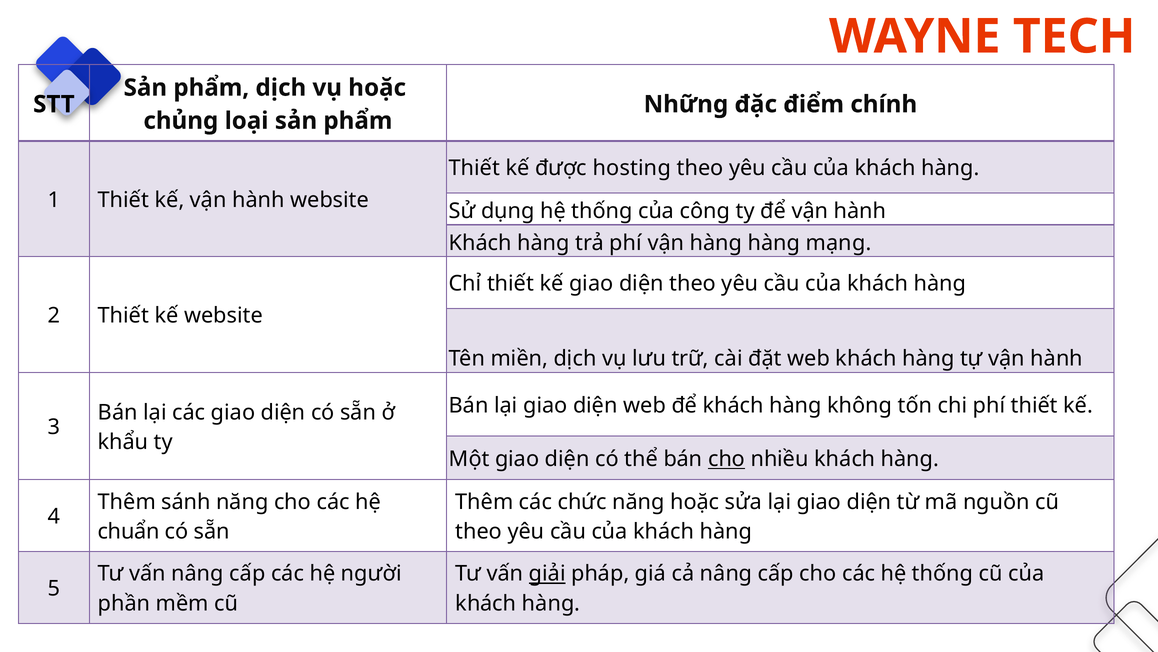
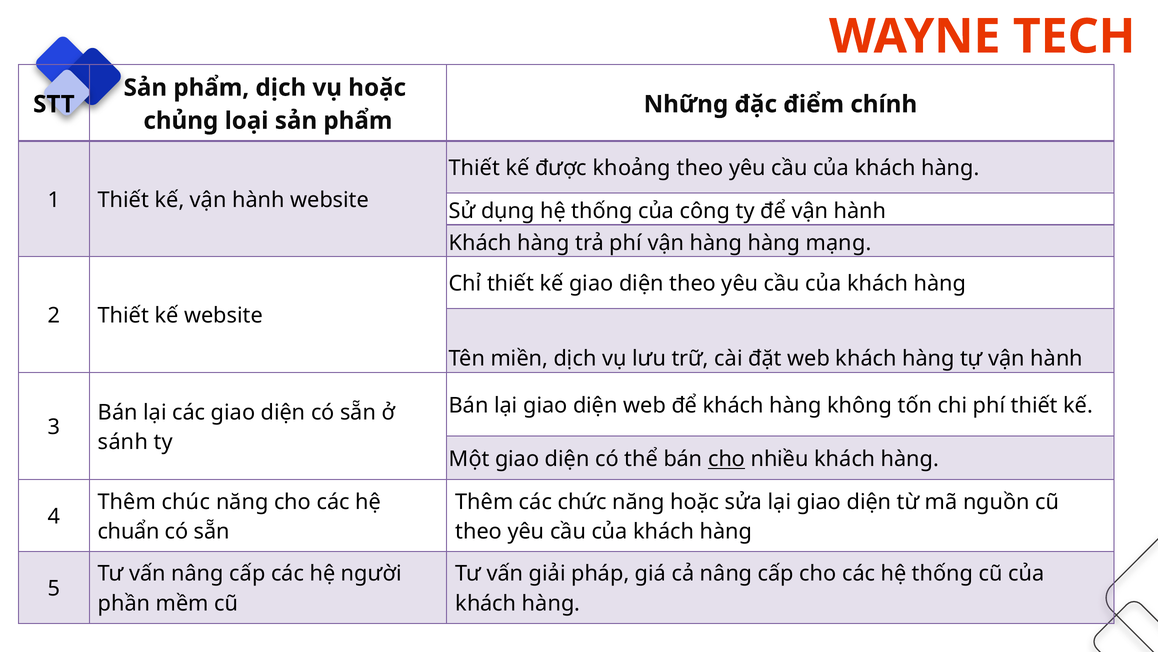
hosting: hosting -> khoảng
khẩu: khẩu -> sánh
sánh: sánh -> chúc
giải underline: present -> none
